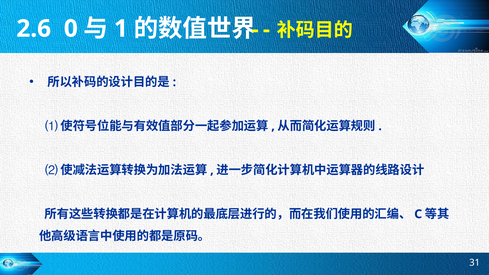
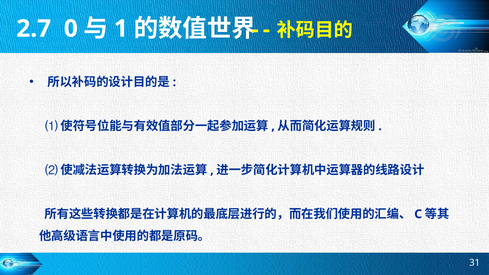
2.6: 2.6 -> 2.7
